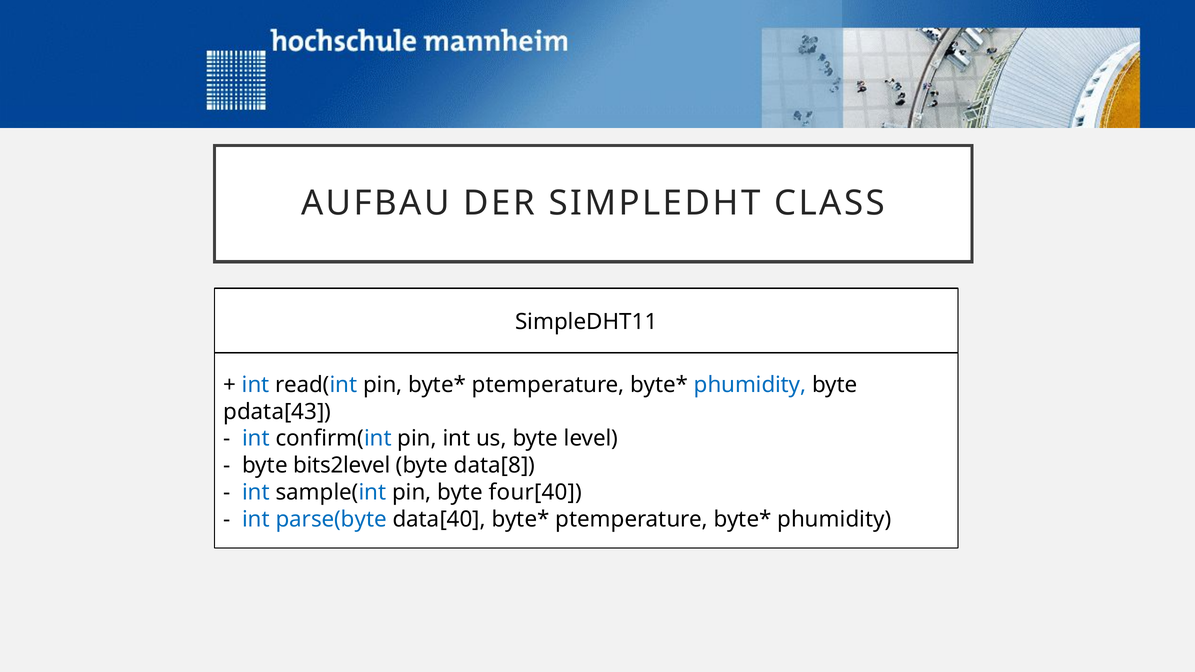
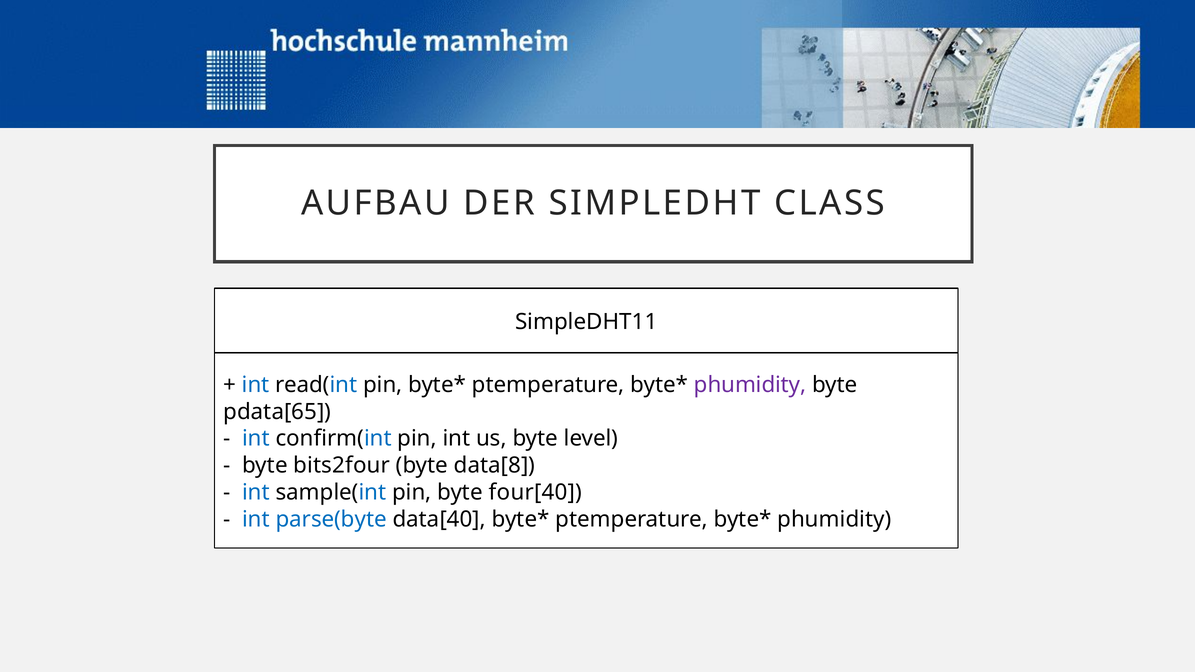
phumidity at (750, 385) colour: blue -> purple
pdata[43: pdata[43 -> pdata[65
bits2level: bits2level -> bits2four
